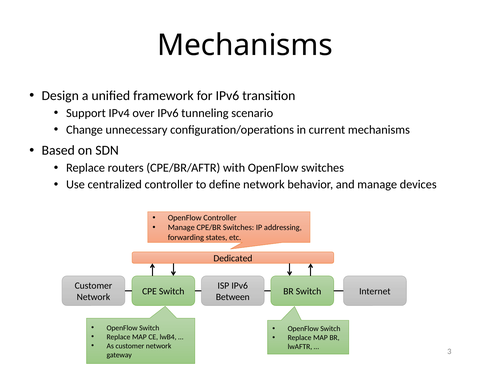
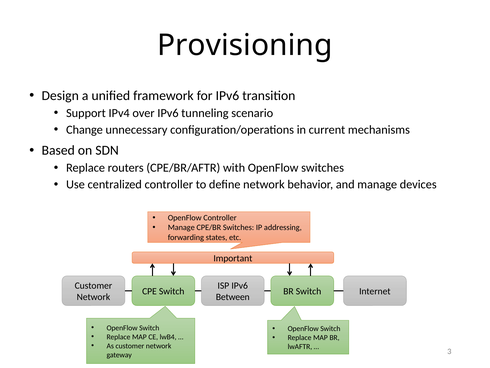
Mechanisms at (245, 45): Mechanisms -> Provisioning
Dedicated: Dedicated -> Important
